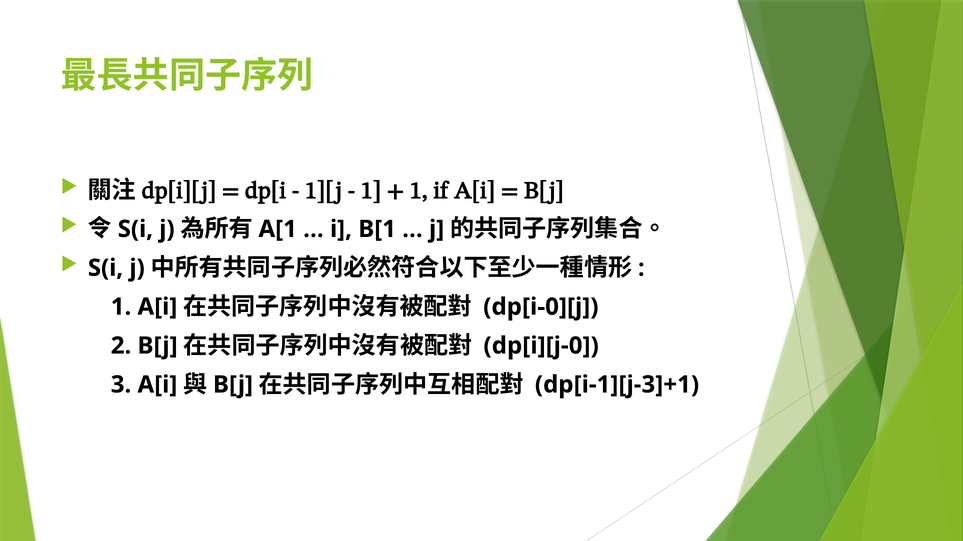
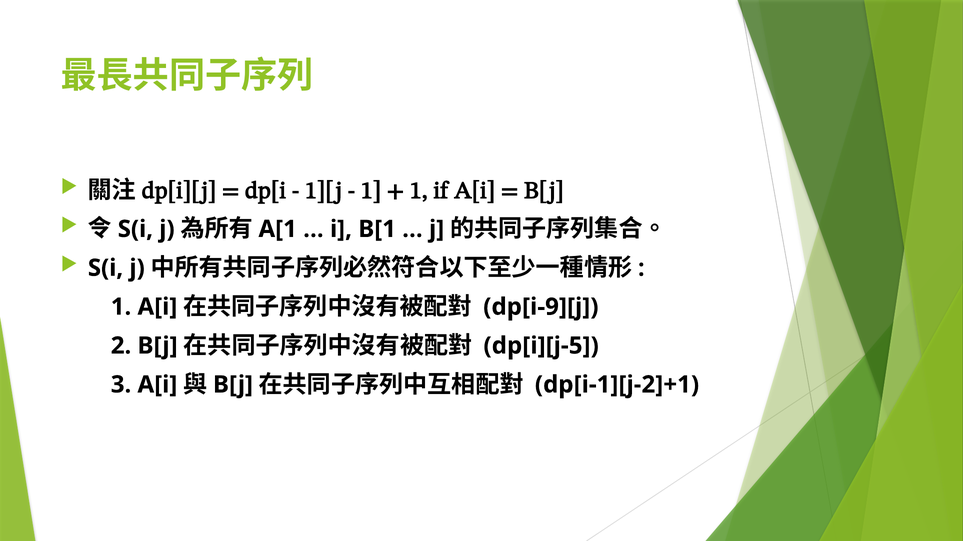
dp[i-0][j: dp[i-0][j -> dp[i-9][j
dp[i][j-0: dp[i][j-0 -> dp[i][j-5
dp[i-1][j-3]+1: dp[i-1][j-3]+1 -> dp[i-1][j-2]+1
